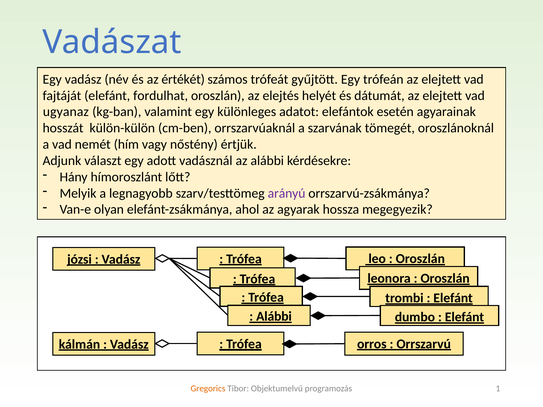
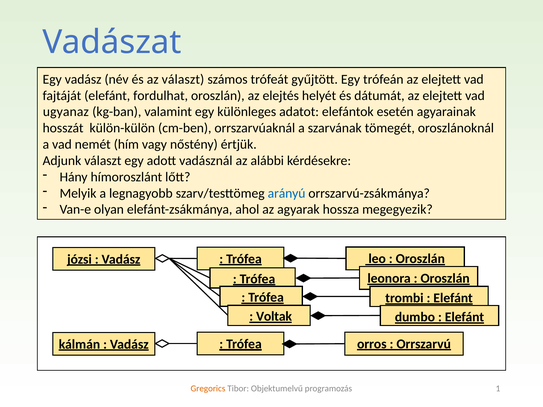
az értékét: értékét -> választ
arányú colour: purple -> blue
Alábbi at (274, 317): Alábbi -> Voltak
